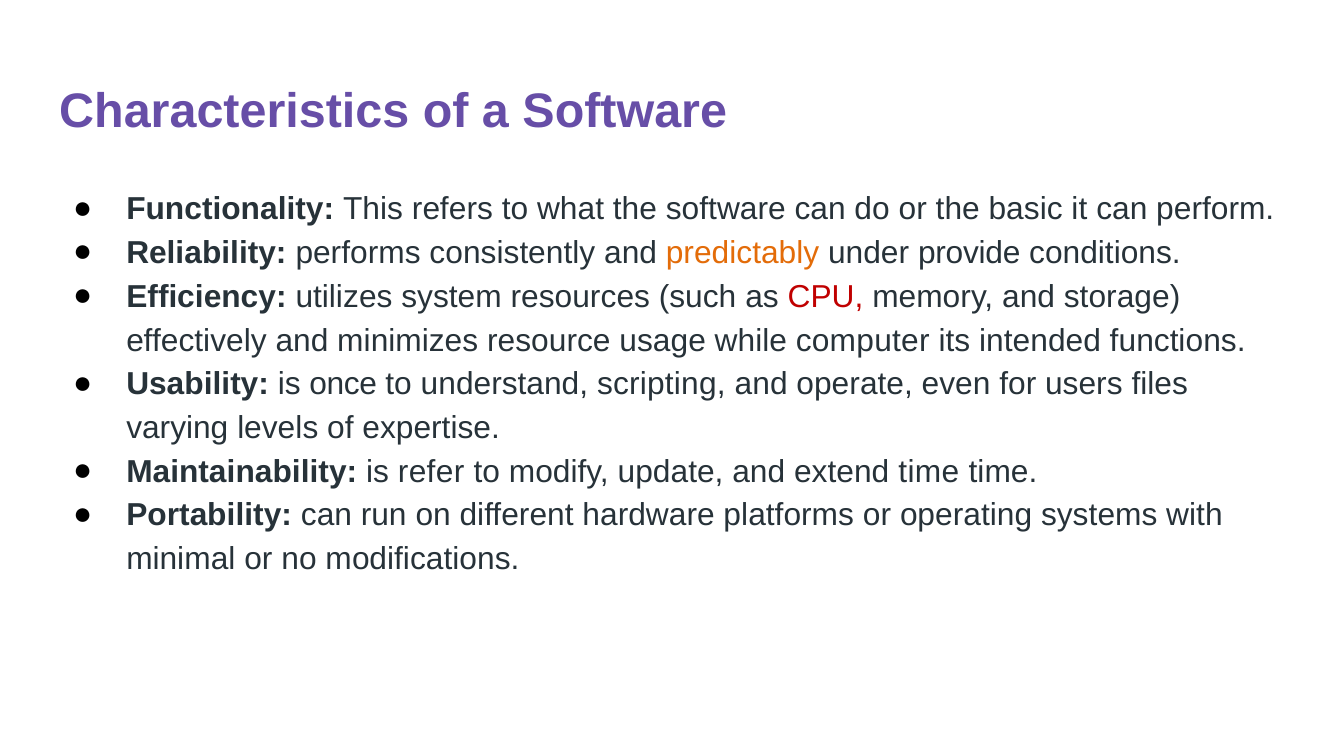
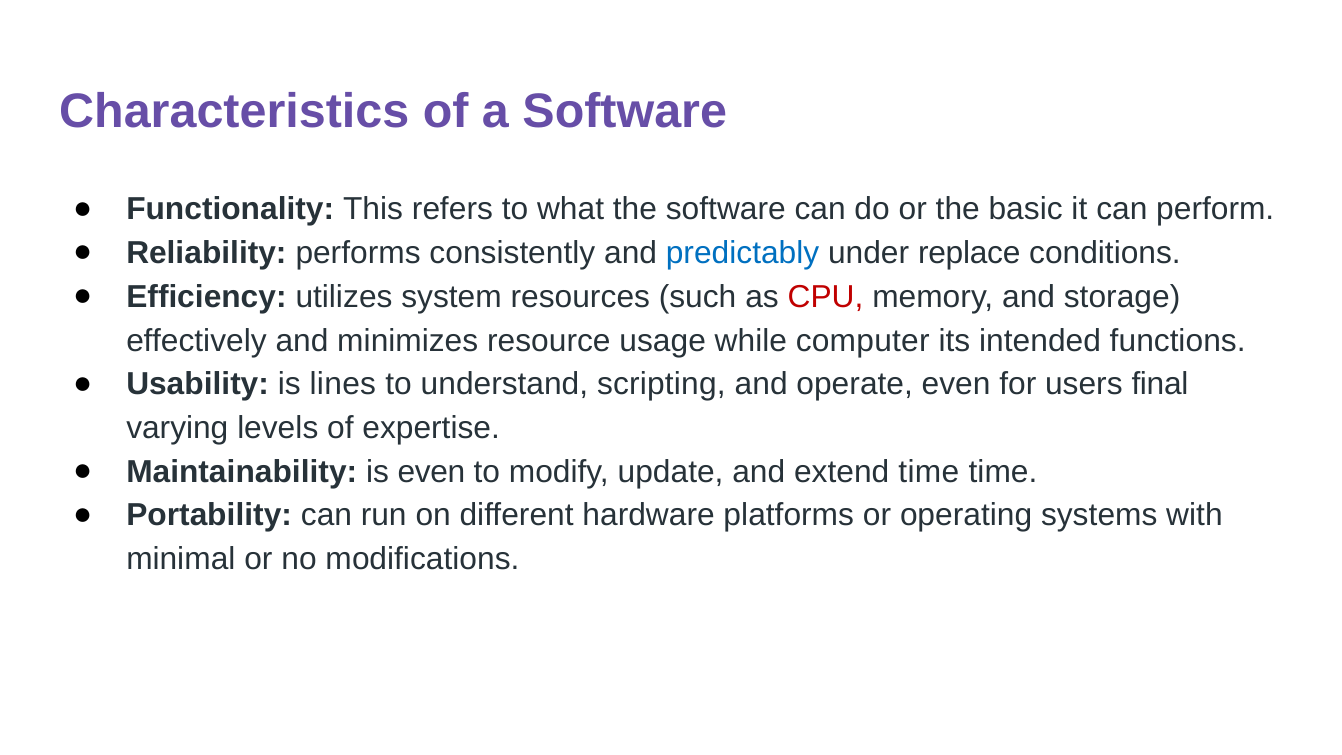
predictably colour: orange -> blue
provide: provide -> replace
once: once -> lines
files: files -> final
is refer: refer -> even
